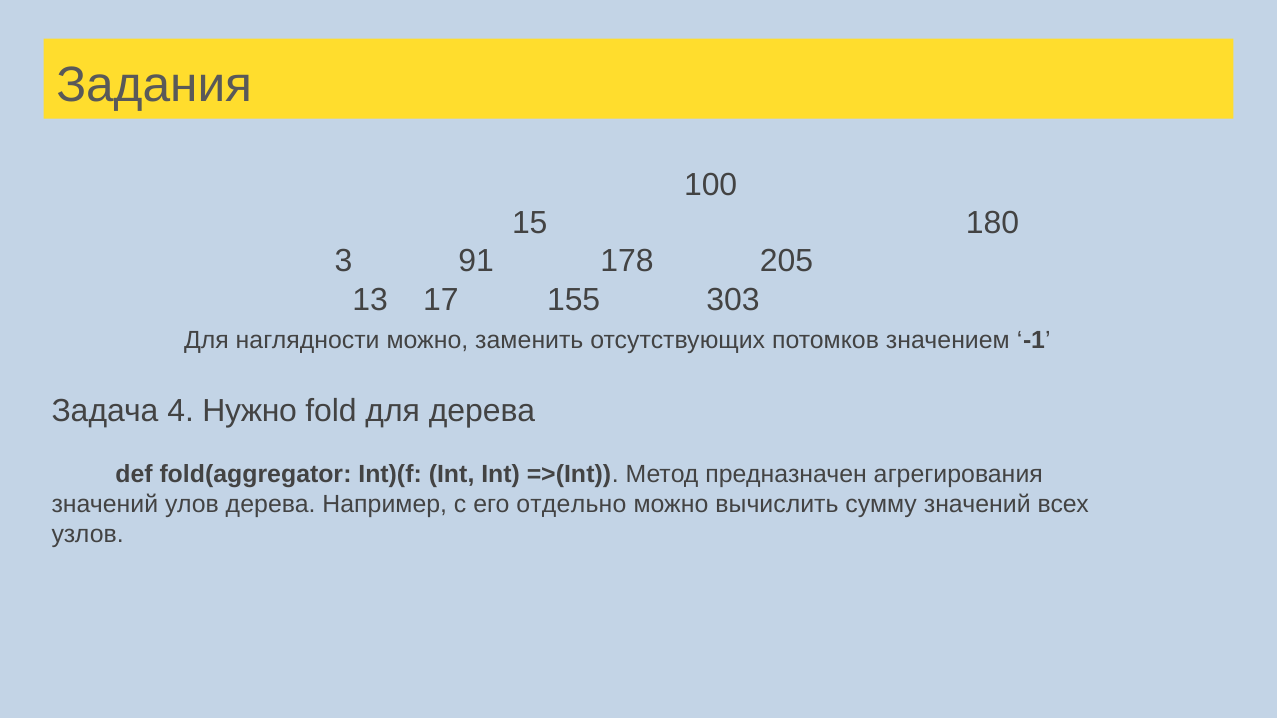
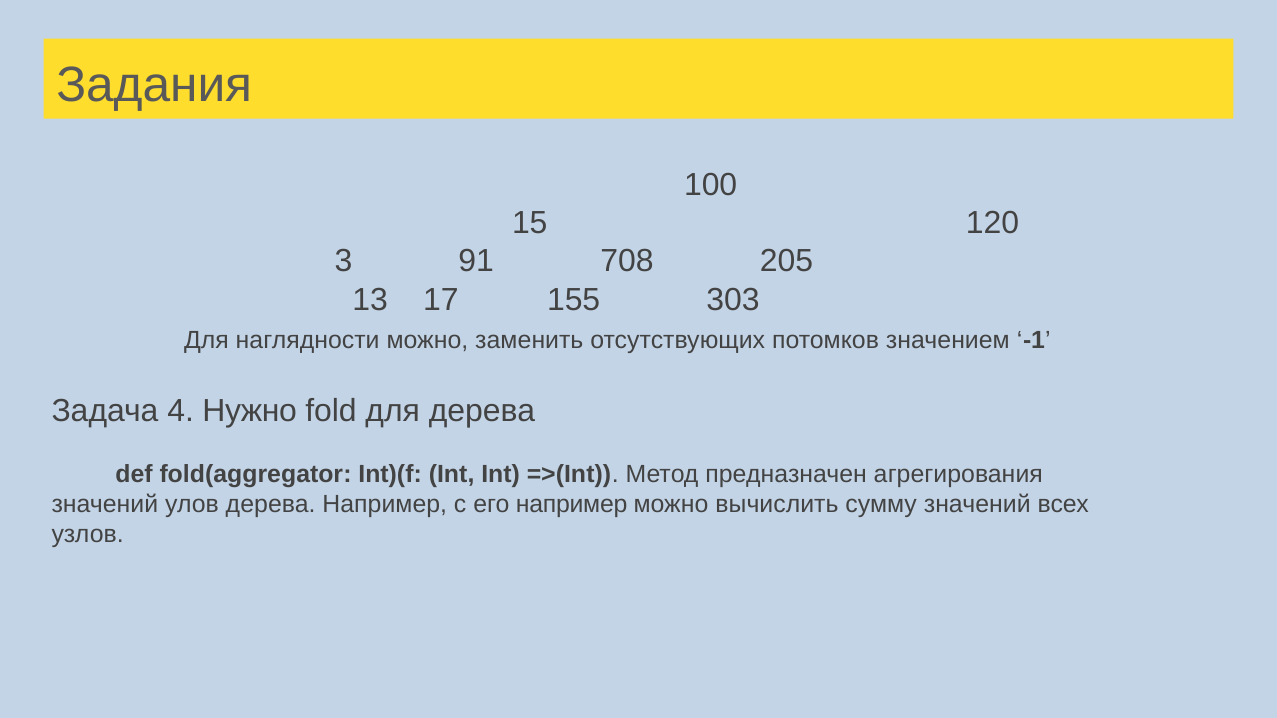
180: 180 -> 120
178: 178 -> 708
его отдельно: отдельно -> например
